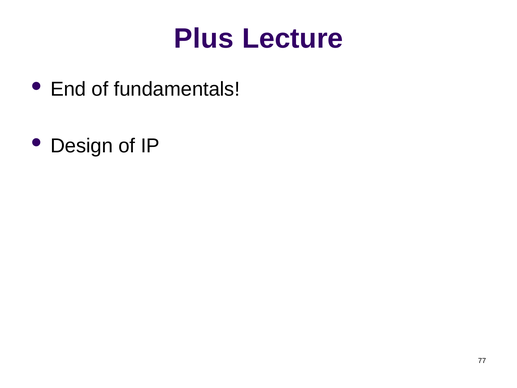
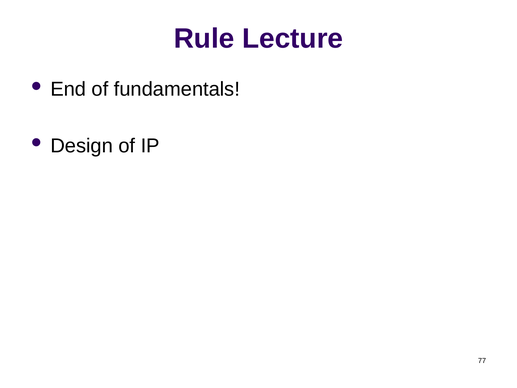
Plus: Plus -> Rule
